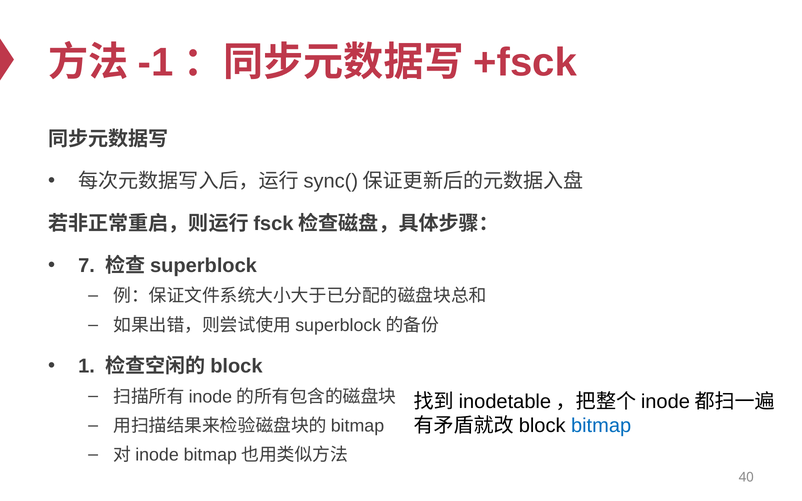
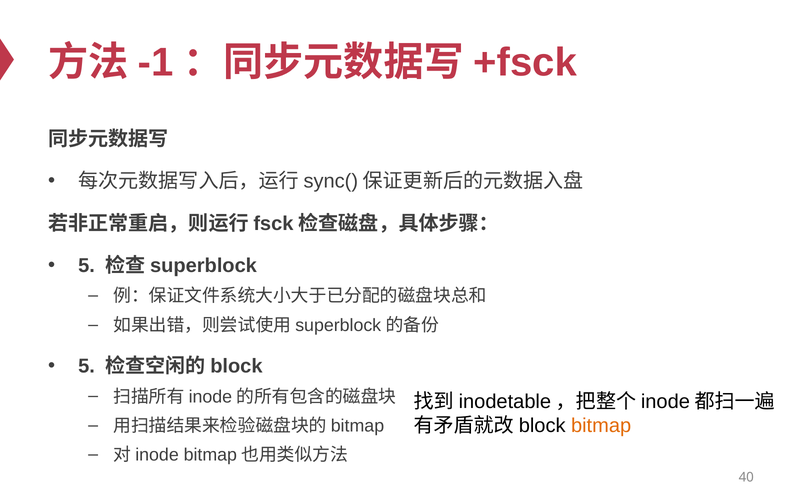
7 at (87, 266): 7 -> 5
1 at (87, 366): 1 -> 5
bitmap colour: blue -> orange
